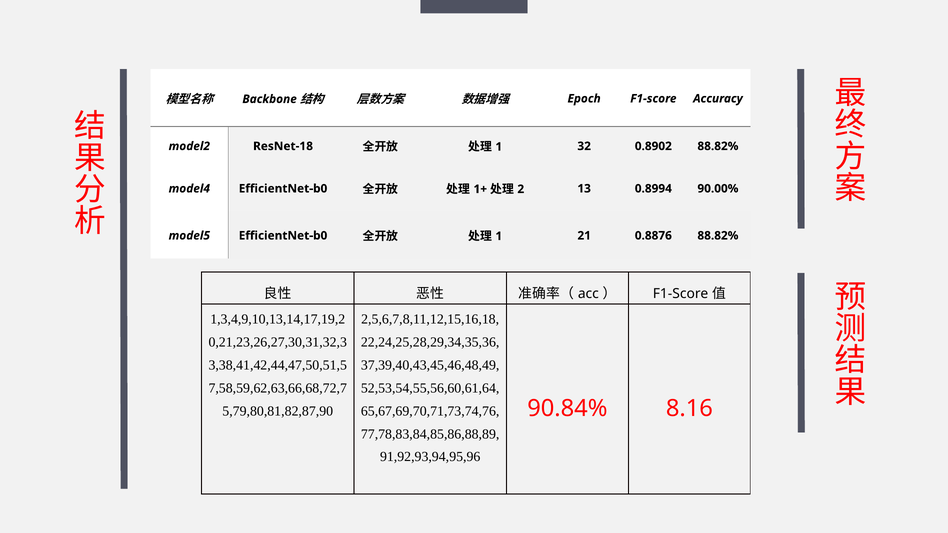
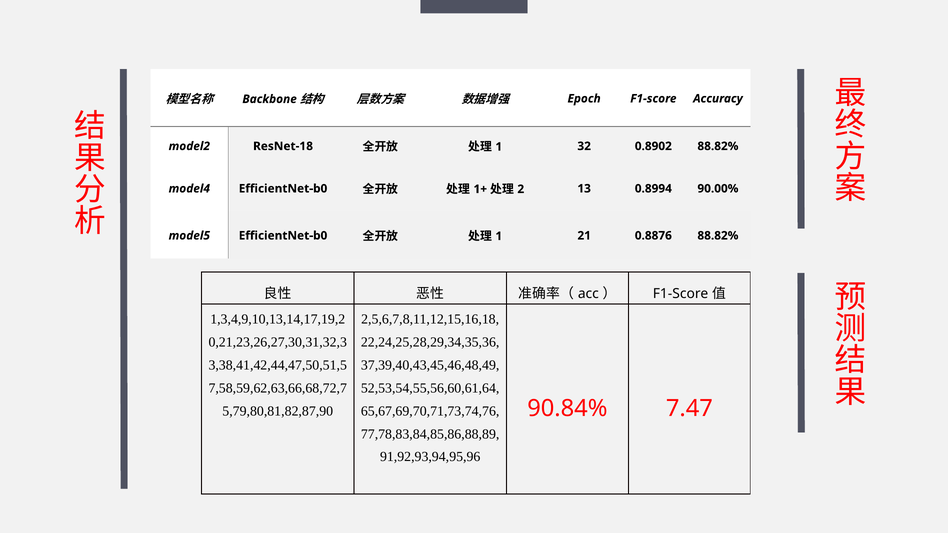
8.16: 8.16 -> 7.47
